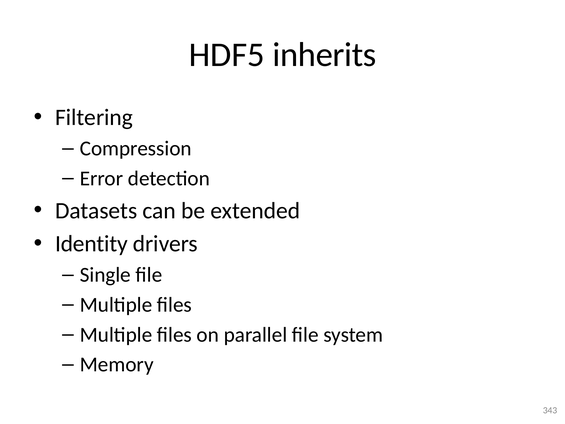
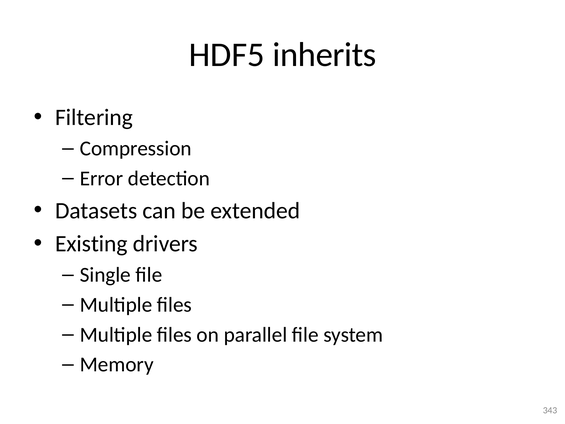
Identity: Identity -> Existing
